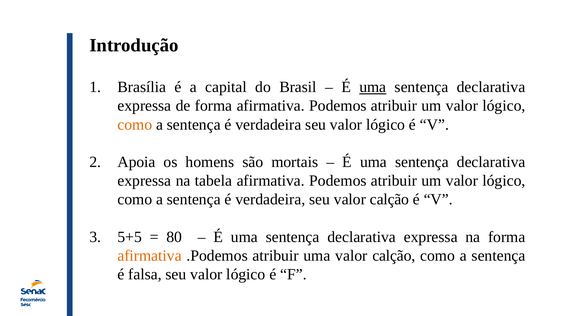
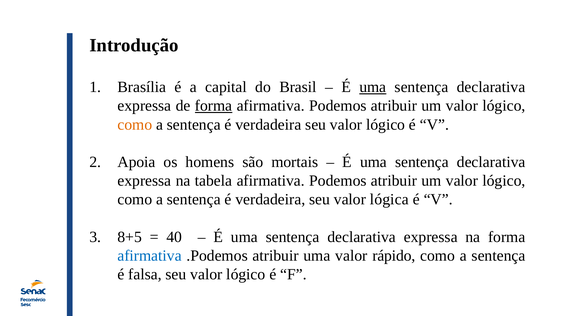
forma at (214, 106) underline: none -> present
seu valor calção: calção -> lógica
5+5: 5+5 -> 8+5
80: 80 -> 40
afirmativa at (150, 256) colour: orange -> blue
uma valor calção: calção -> rápido
